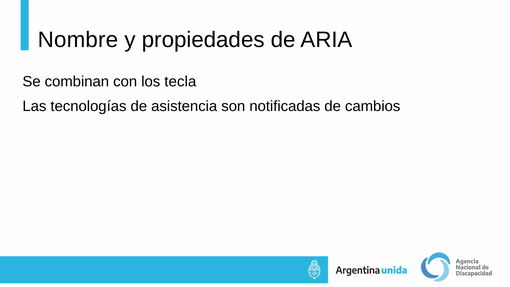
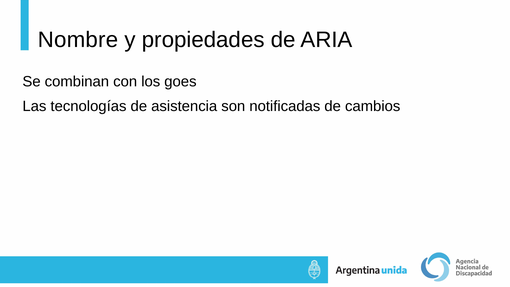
tecla: tecla -> goes
